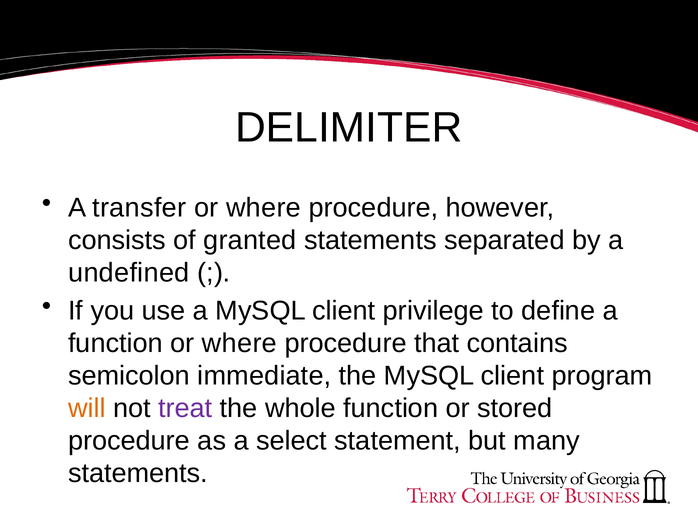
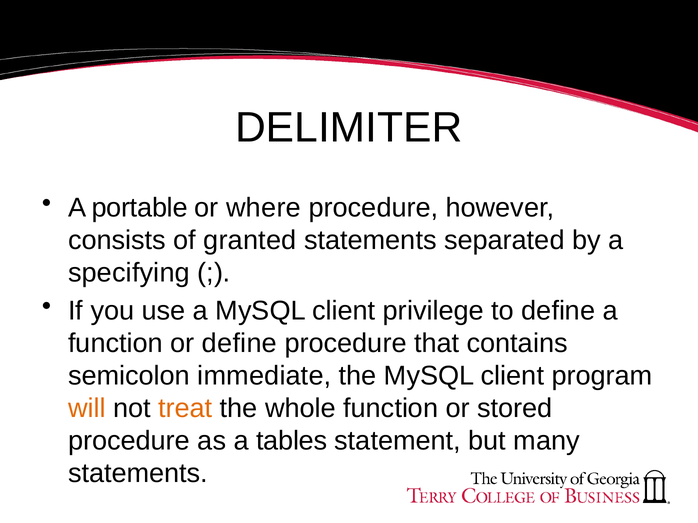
transfer: transfer -> portable
undefined: undefined -> specifying
function or where: where -> define
treat colour: purple -> orange
select: select -> tables
